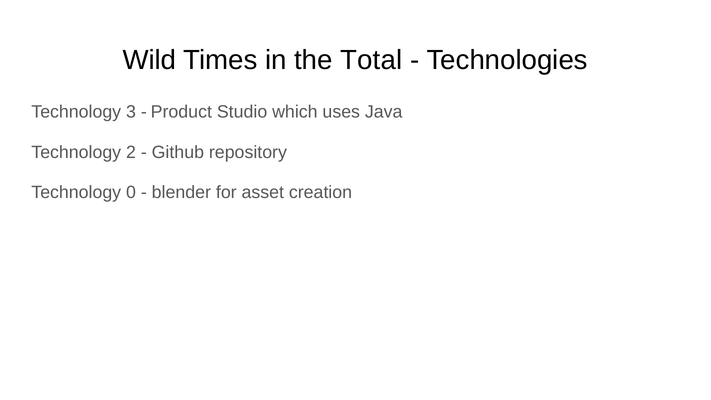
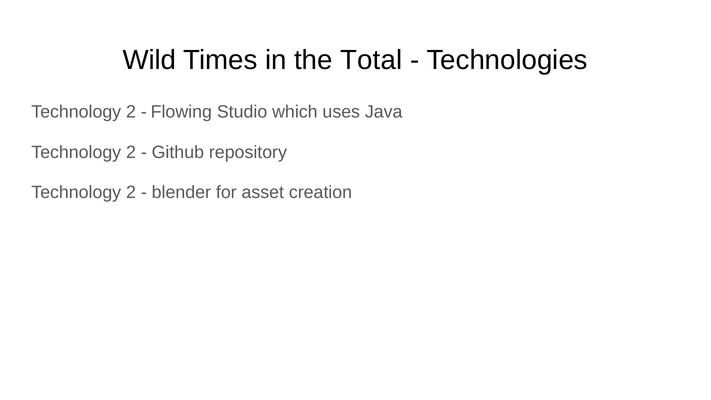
3 at (131, 112): 3 -> 2
Product: Product -> Flowing
0 at (131, 192): 0 -> 2
